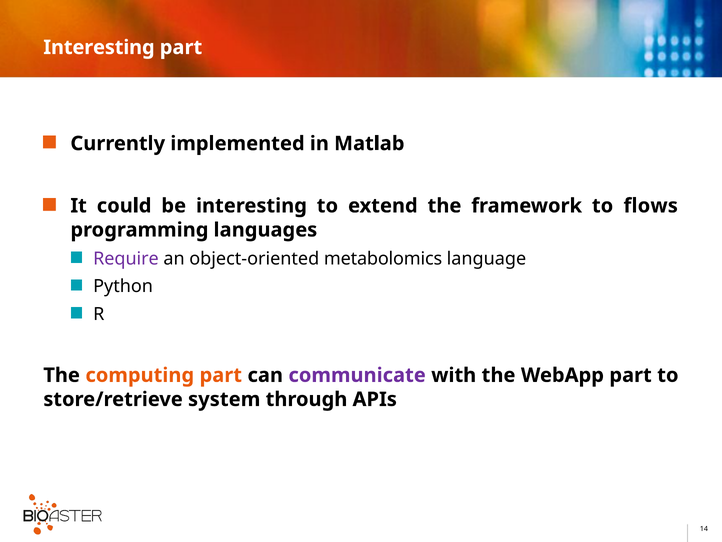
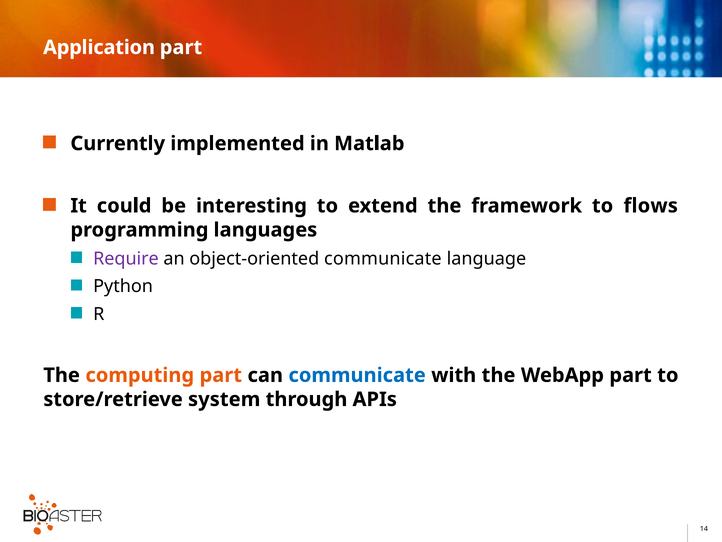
Interesting at (99, 47): Interesting -> Application
object-oriented metabolomics: metabolomics -> communicate
communicate at (357, 375) colour: purple -> blue
